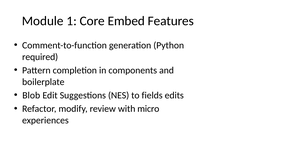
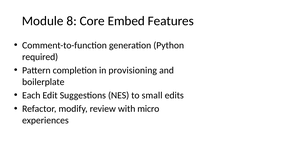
1: 1 -> 8
components: components -> provisioning
Blob: Blob -> Each
fields: fields -> small
